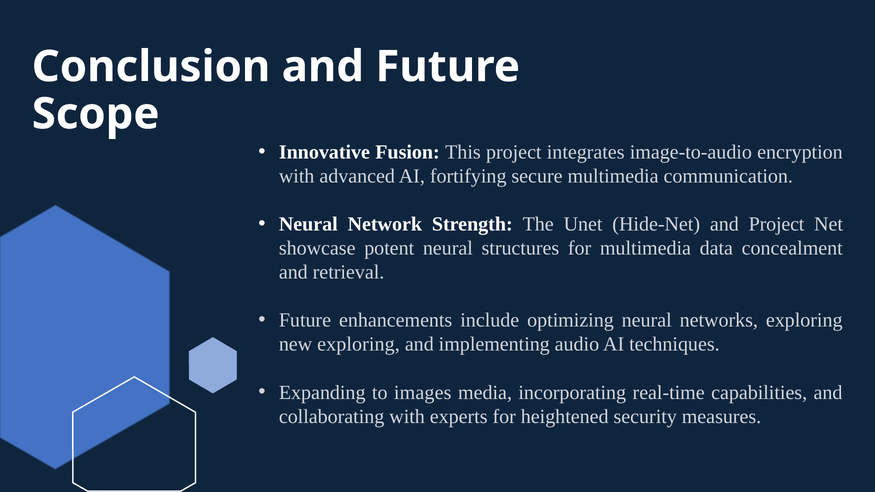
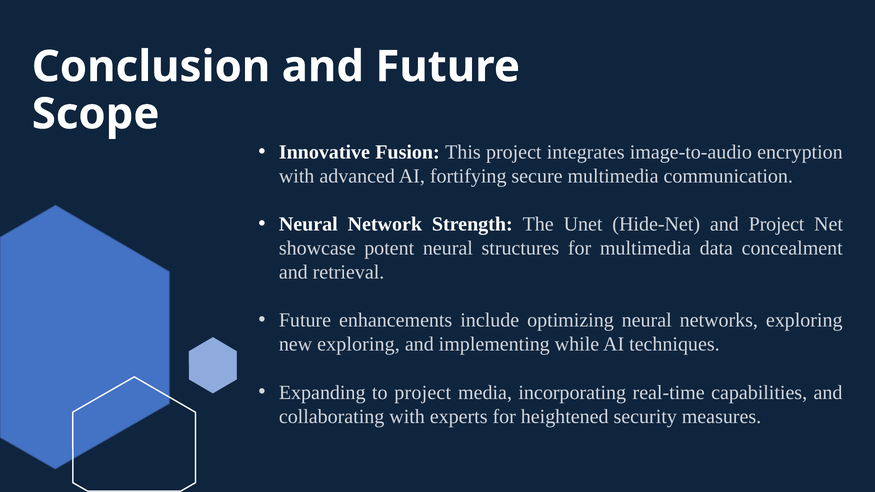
audio: audio -> while
to images: images -> project
